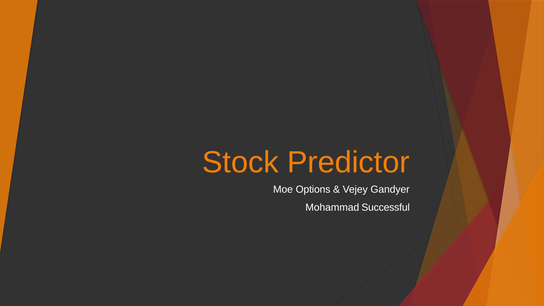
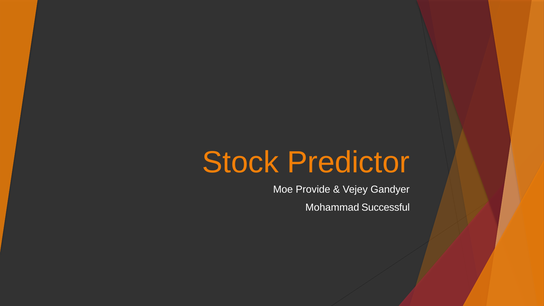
Options: Options -> Provide
